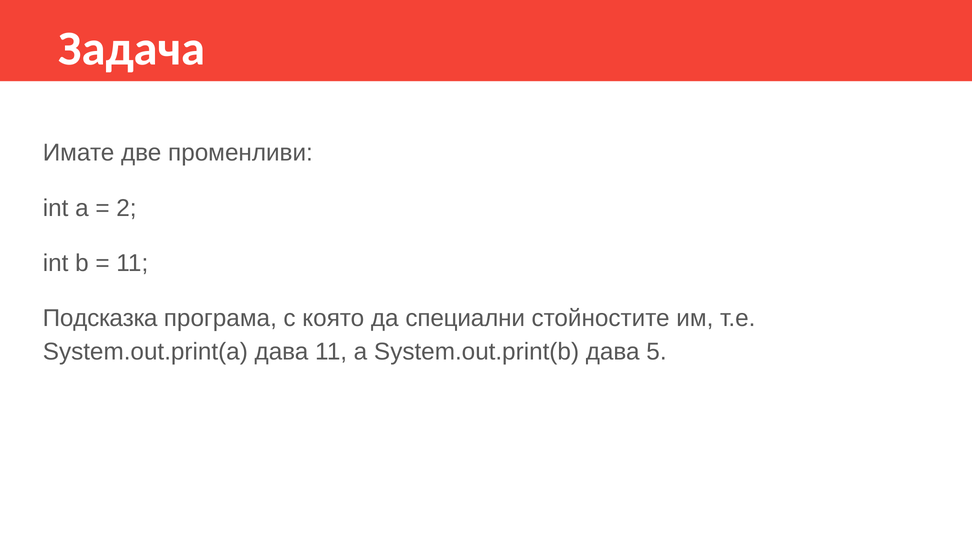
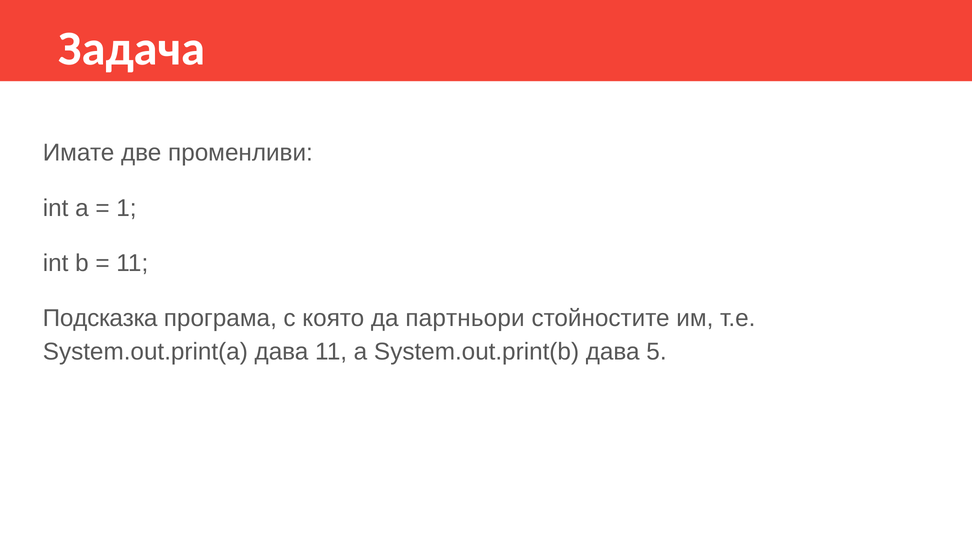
2: 2 -> 1
специални: специални -> партньори
